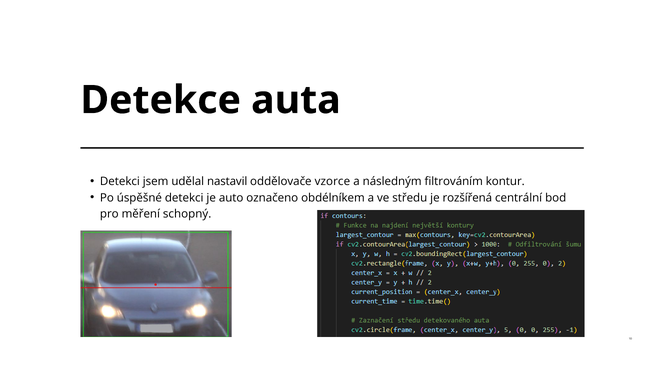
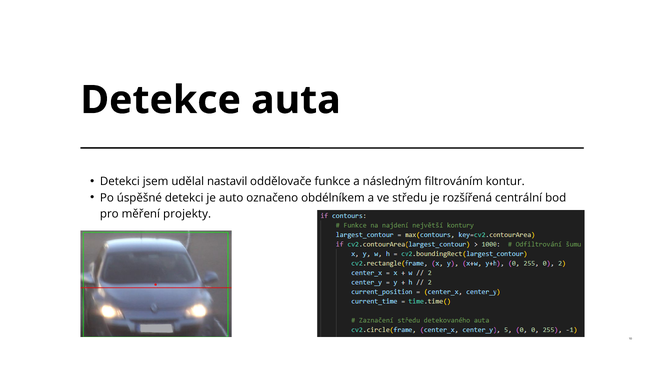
vzorce: vzorce -> funkce
schopný: schopný -> projekty
